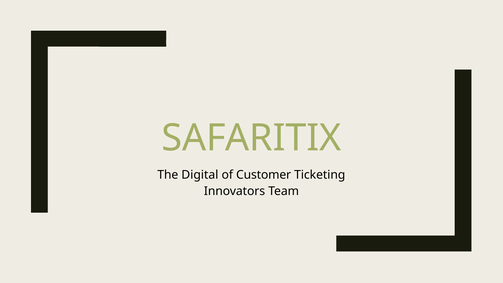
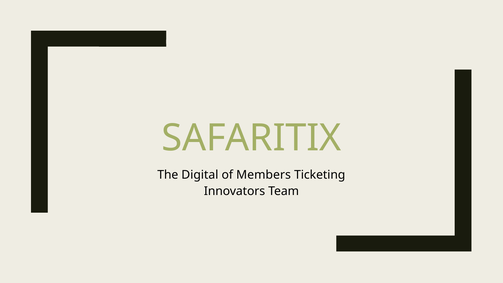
Customer: Customer -> Members
